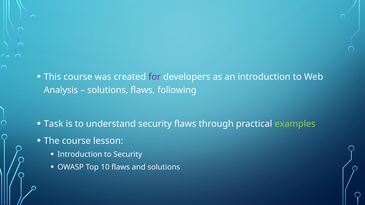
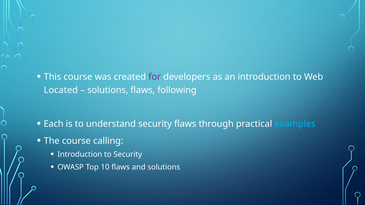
Analysis: Analysis -> Located
Task: Task -> Each
examples colour: light green -> light blue
lesson: lesson -> calling
